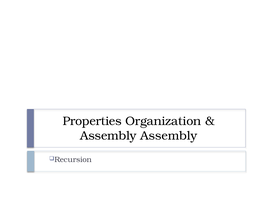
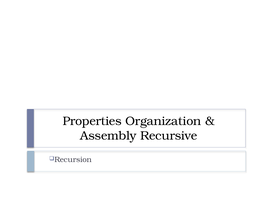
Assembly Assembly: Assembly -> Recursive
